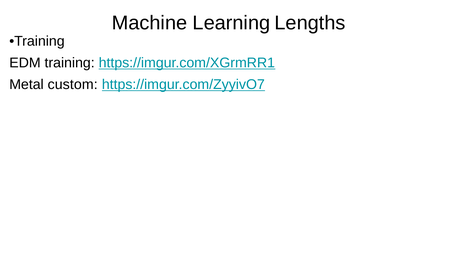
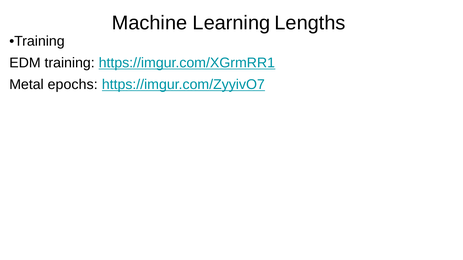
custom: custom -> epochs
